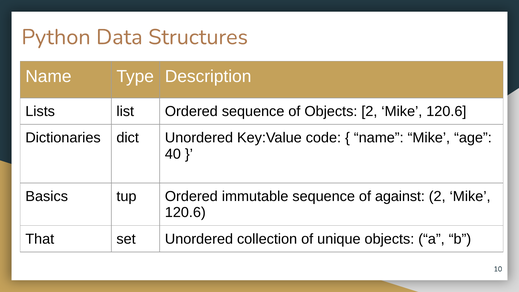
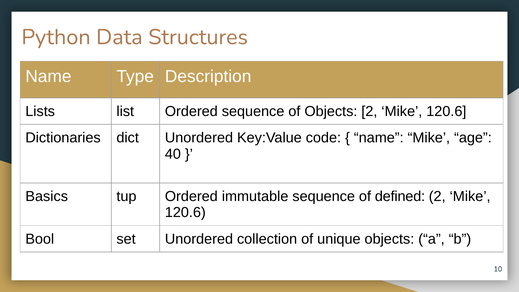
against: against -> defined
That: That -> Bool
